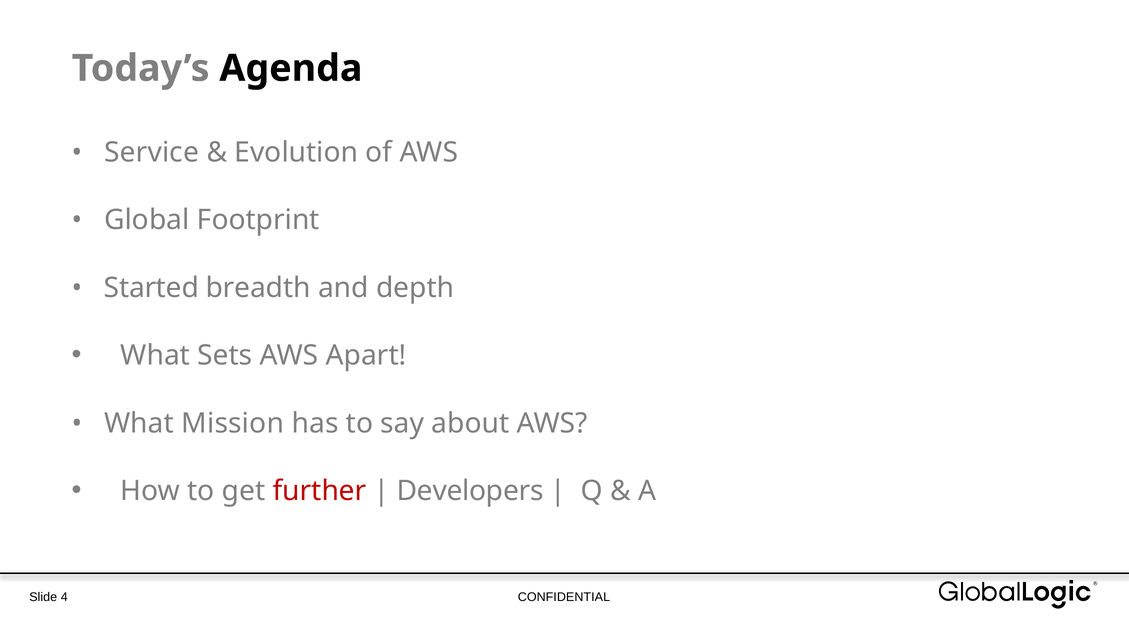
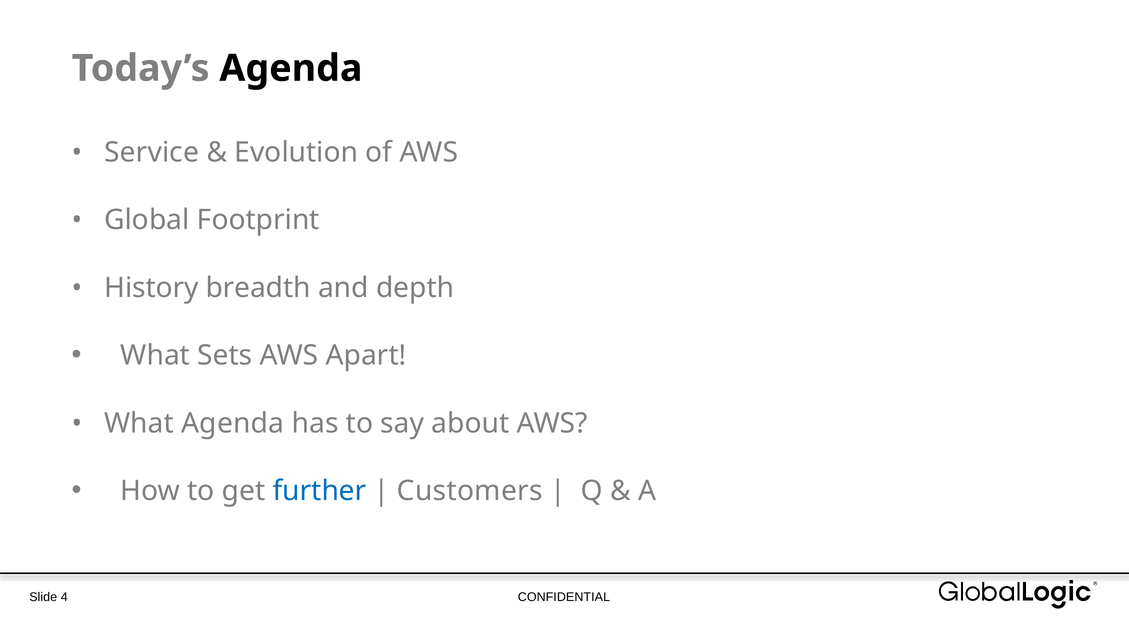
Started: Started -> History
What Mission: Mission -> Agenda
further colour: red -> blue
Developers: Developers -> Customers
